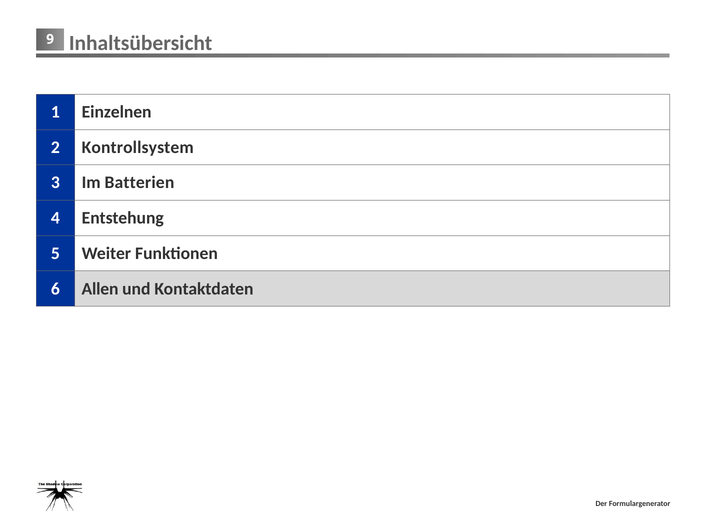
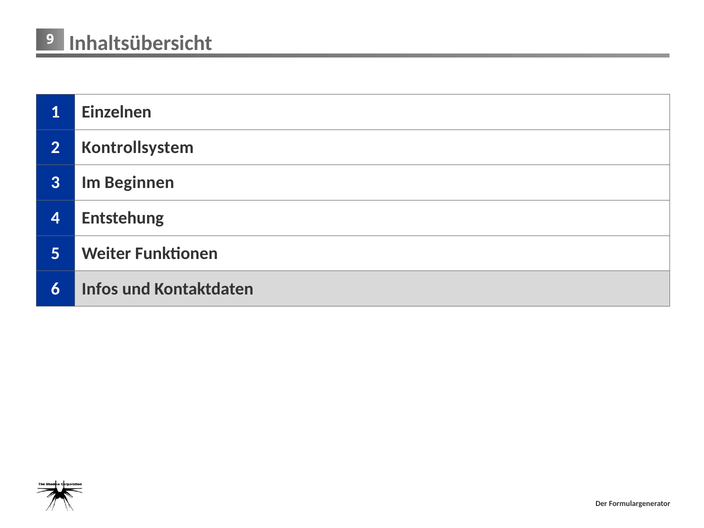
Batterien: Batterien -> Beginnen
Allen: Allen -> Infos
